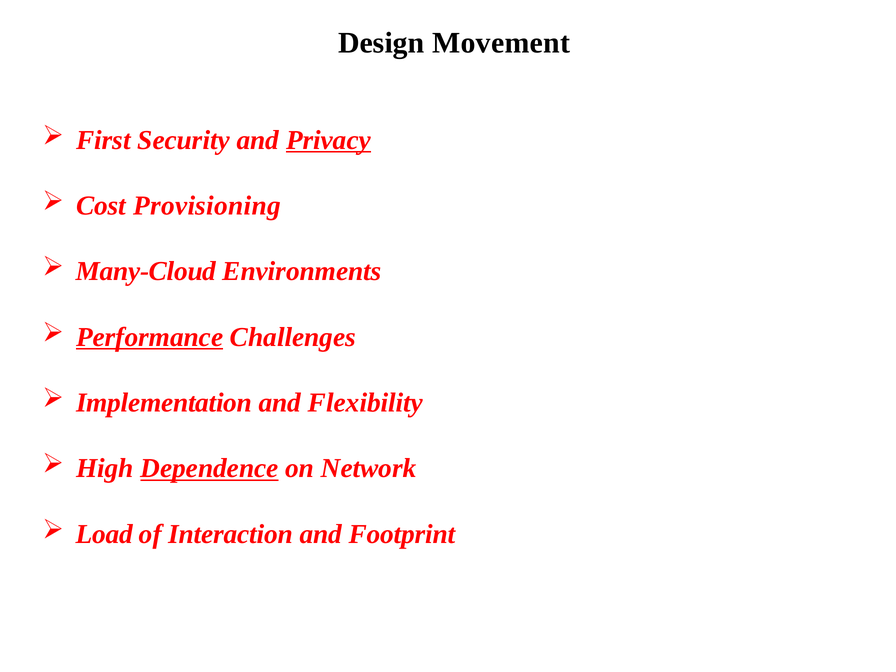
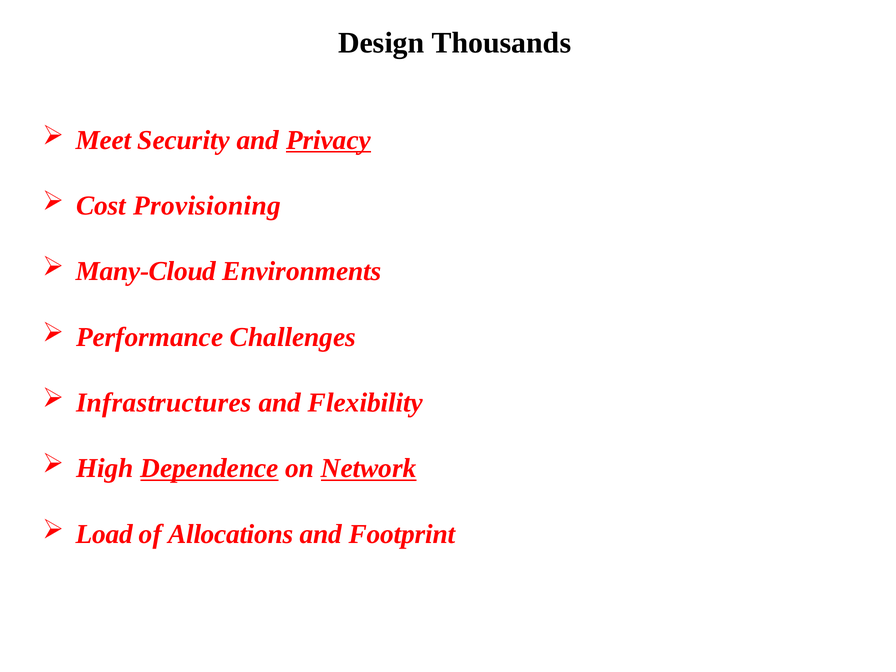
Movement: Movement -> Thousands
First: First -> Meet
Performance underline: present -> none
Implementation: Implementation -> Infrastructures
Network underline: none -> present
Interaction: Interaction -> Allocations
